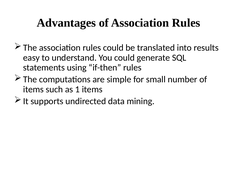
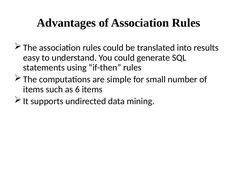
1: 1 -> 6
